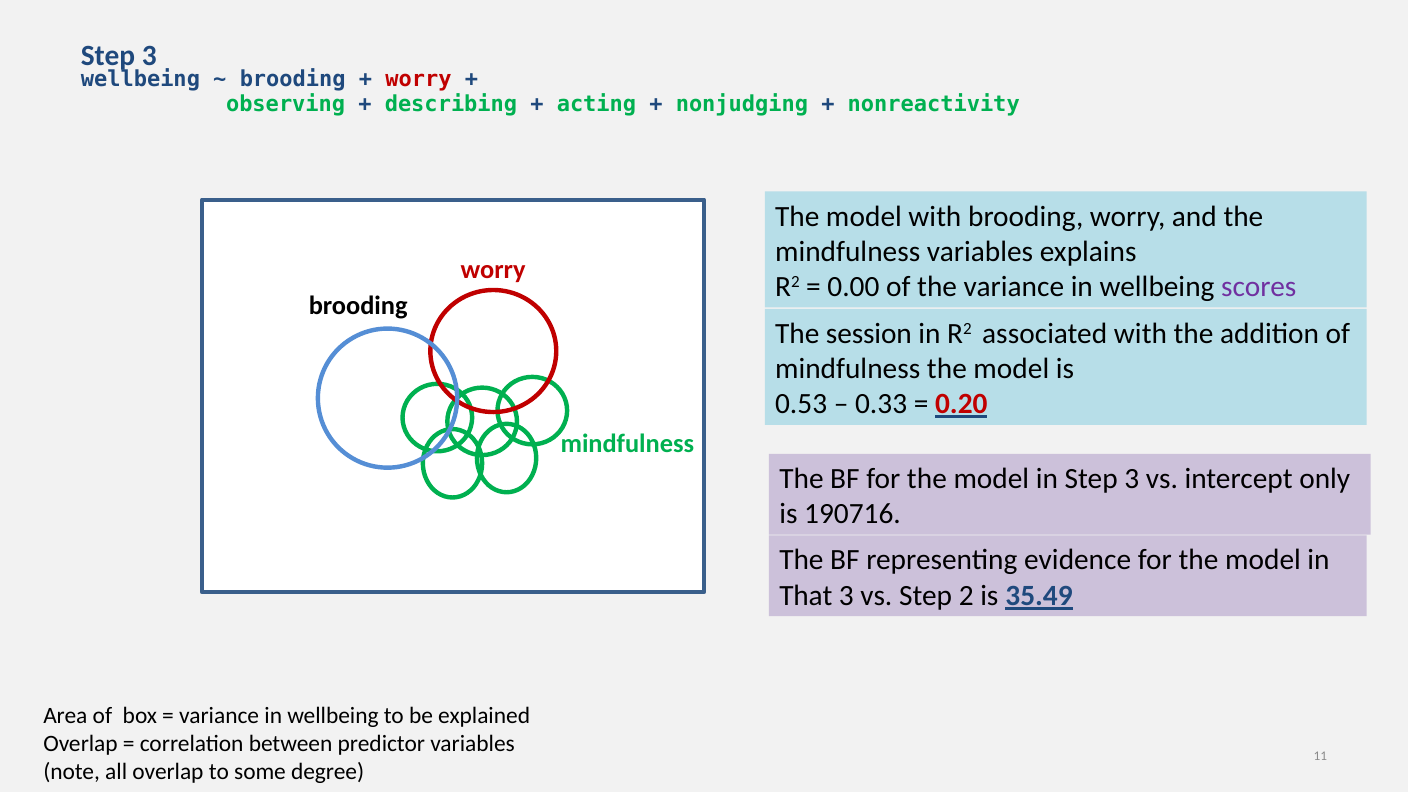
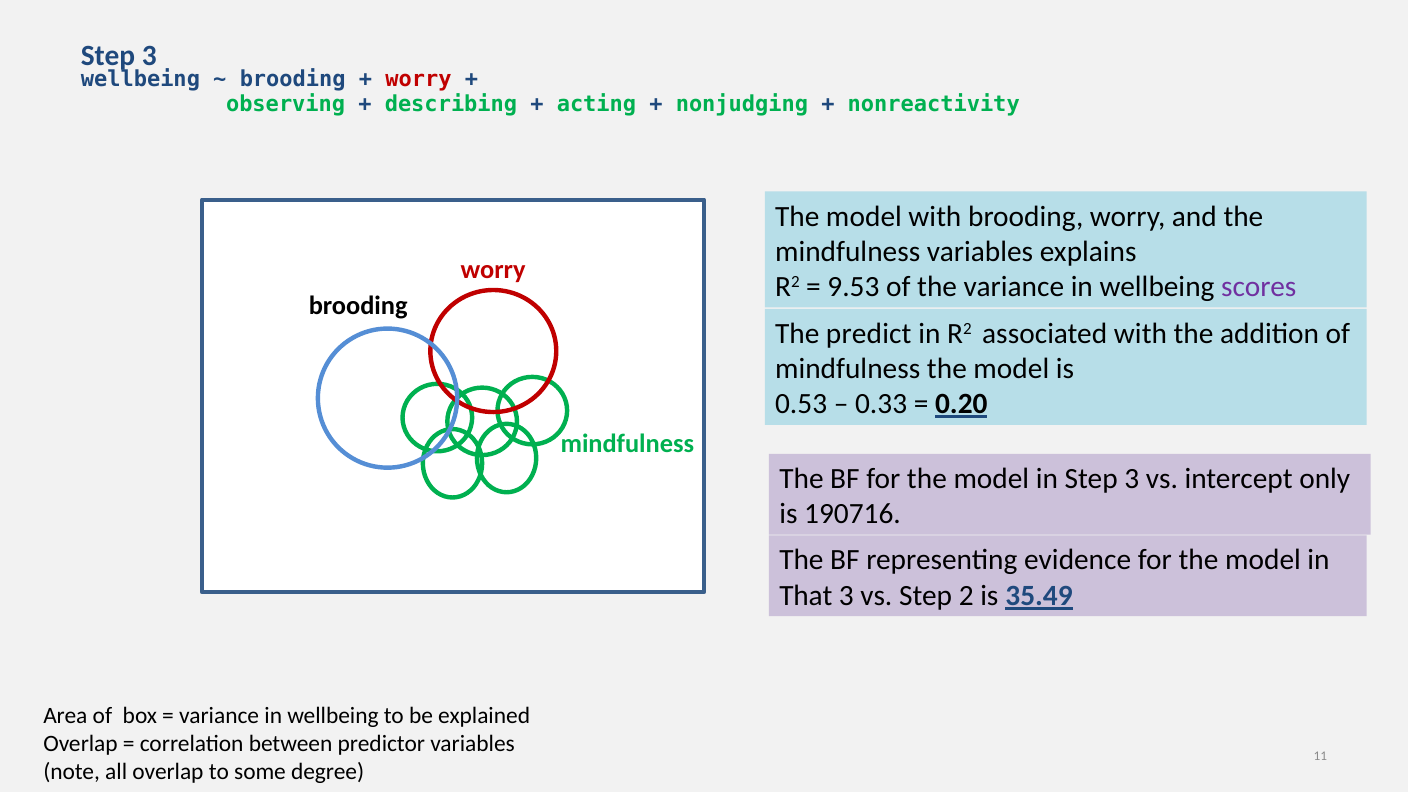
0.00: 0.00 -> 9.53
session: session -> predict
0.20 colour: red -> black
